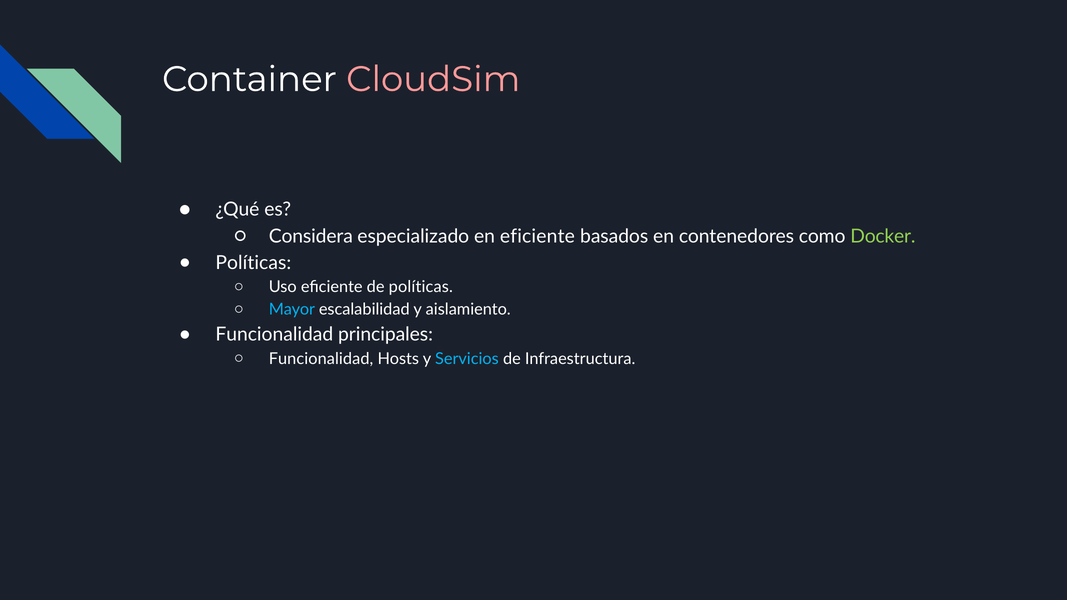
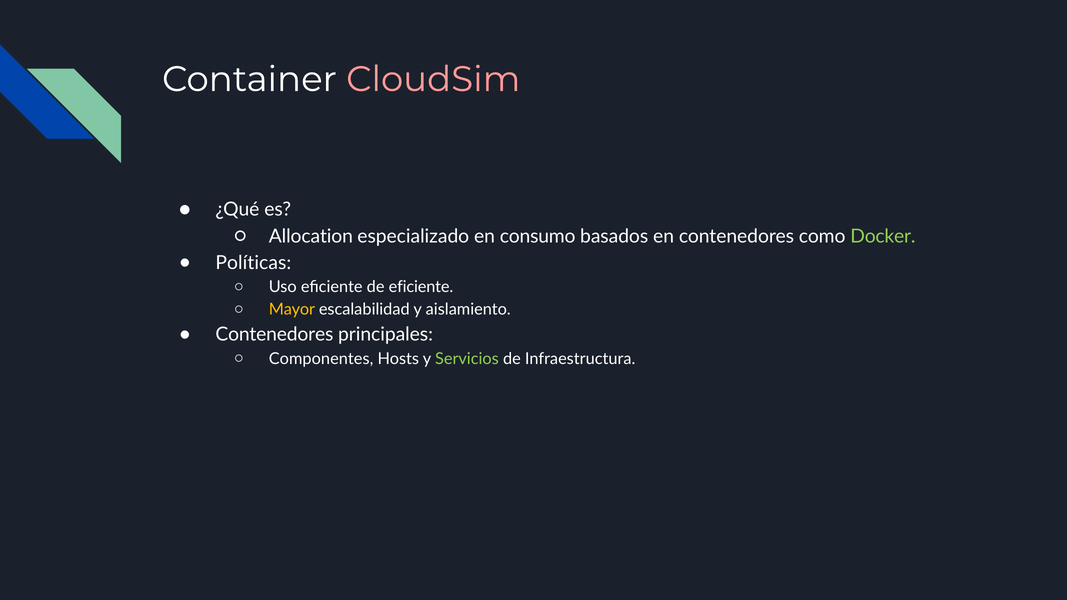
Considera: Considera -> Allocation
en eficiente: eficiente -> consumo
de políticas: políticas -> eficiente
Mayor colour: light blue -> yellow
Funcionalidad at (274, 335): Funcionalidad -> Contenedores
Funcionalidad at (321, 359): Funcionalidad -> Componentes
Servicios colour: light blue -> light green
